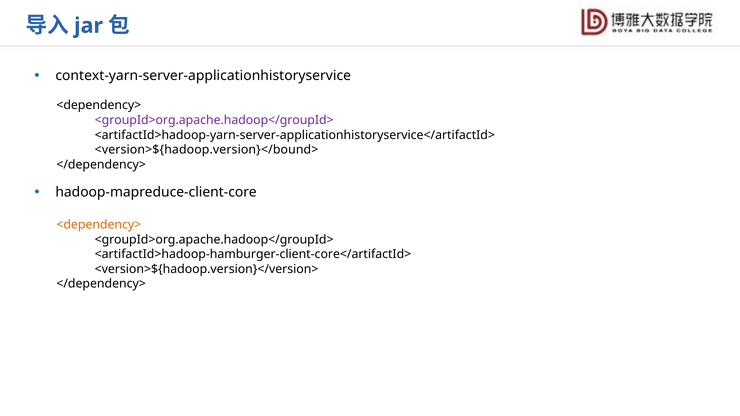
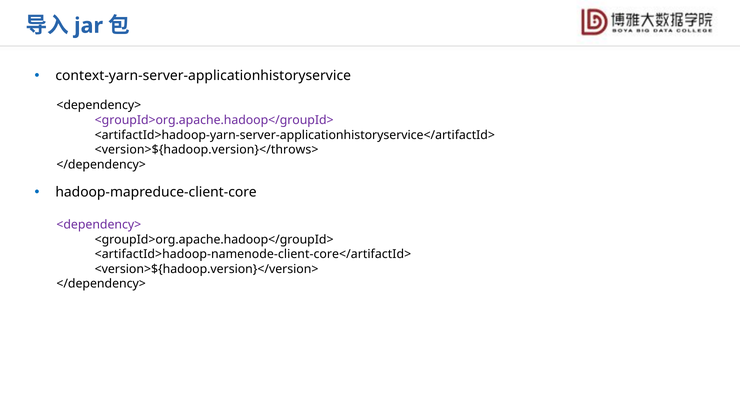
<version>${hadoop.version}</bound>: <version>${hadoop.version}</bound> -> <version>${hadoop.version}</throws>
<dependency> at (99, 225) colour: orange -> purple
<artifactId>hadoop-hamburger-client-core</artifactId>: <artifactId>hadoop-hamburger-client-core</artifactId> -> <artifactId>hadoop-namenode-client-core</artifactId>
